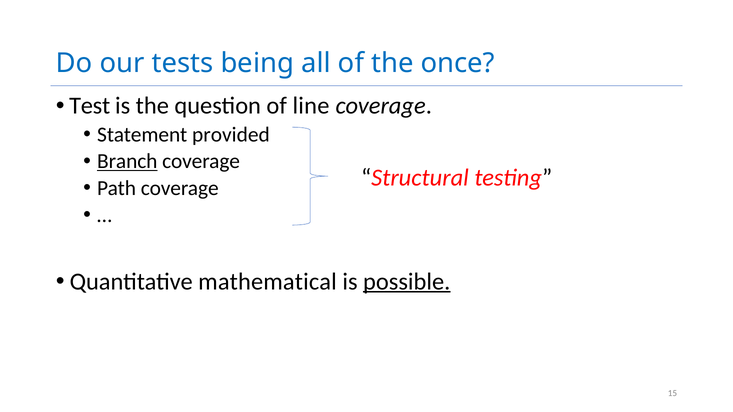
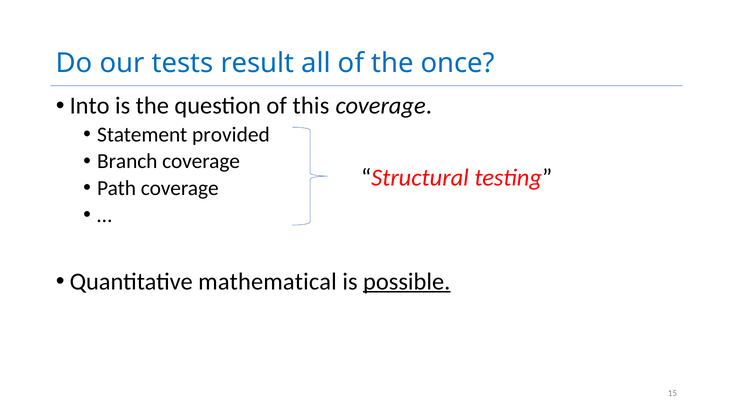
being: being -> result
Test: Test -> Into
line: line -> this
Branch underline: present -> none
